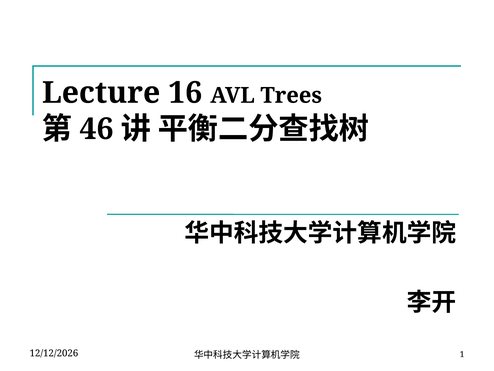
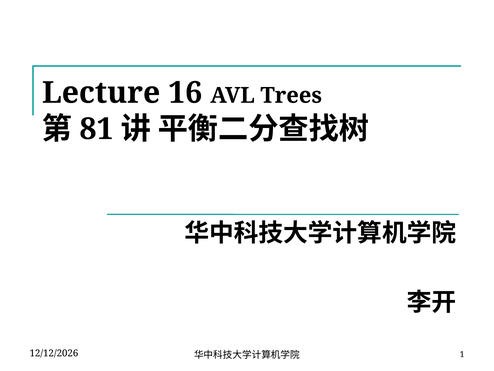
46: 46 -> 81
